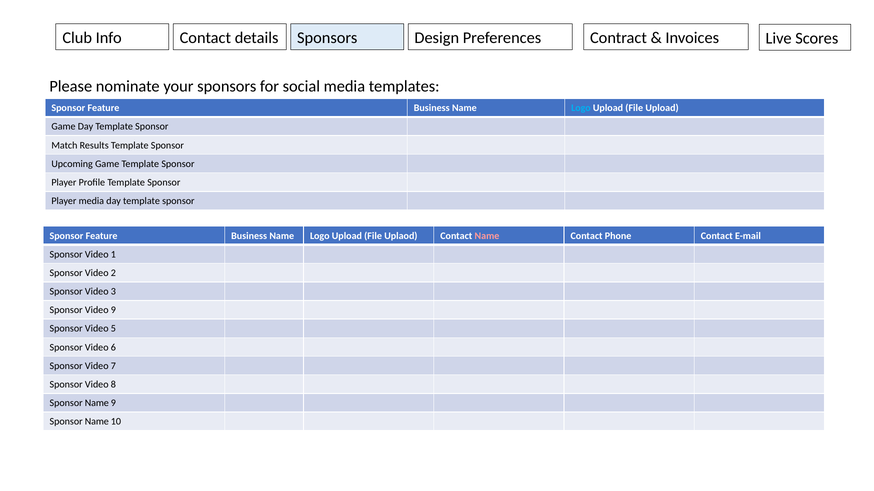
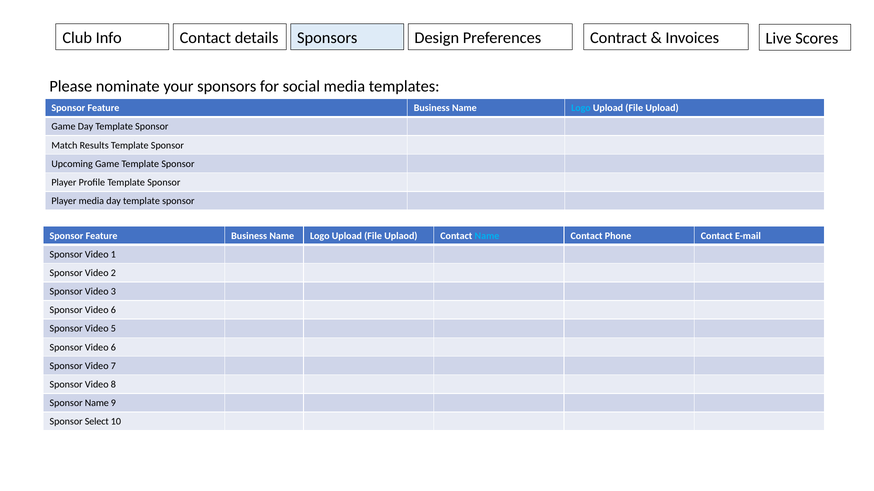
Name at (487, 236) colour: pink -> light blue
9 at (113, 310): 9 -> 6
Name at (97, 422): Name -> Select
